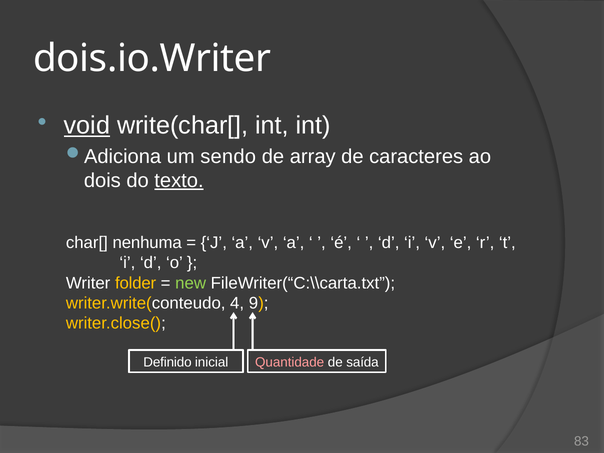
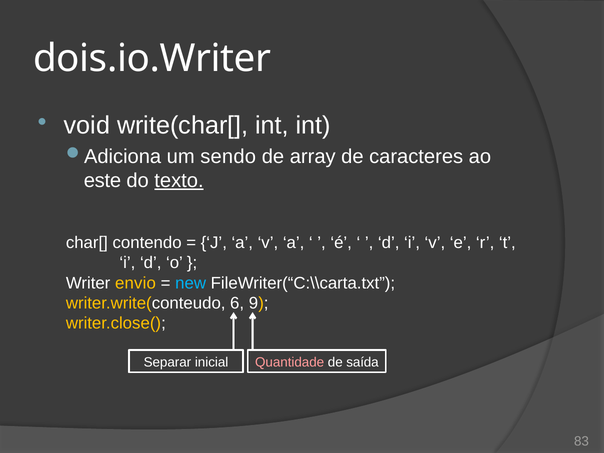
void underline: present -> none
dois: dois -> este
nenhuma: nenhuma -> contendo
folder: folder -> envio
new colour: light green -> light blue
4: 4 -> 6
Definido: Definido -> Separar
